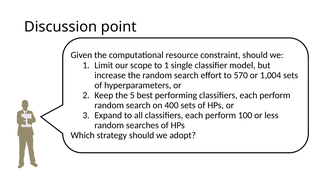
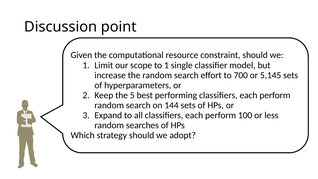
570: 570 -> 700
1,004: 1,004 -> 5,145
400: 400 -> 144
